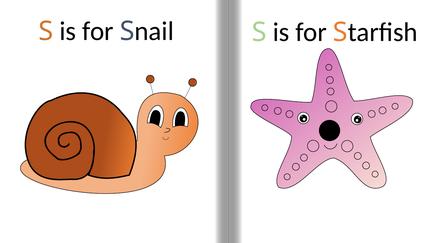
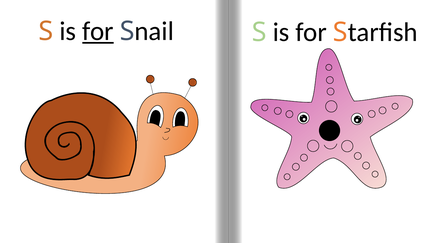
for at (98, 31) underline: none -> present
